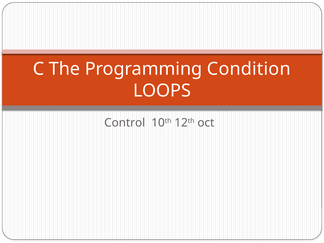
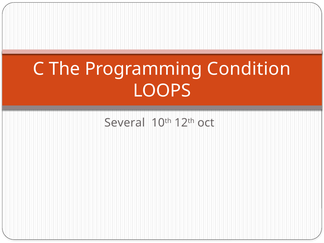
Control: Control -> Several
